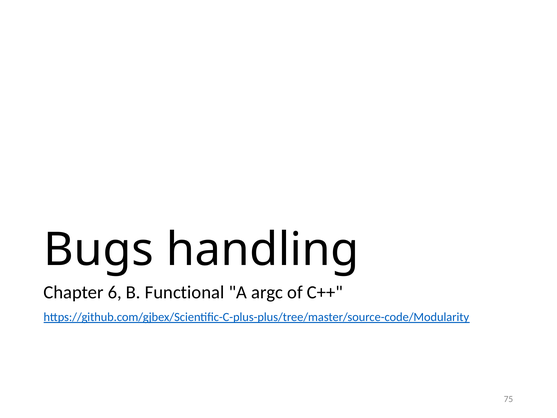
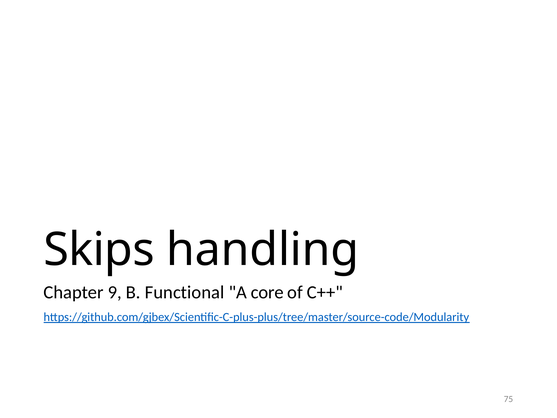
Bugs: Bugs -> Skips
6: 6 -> 9
argc: argc -> core
